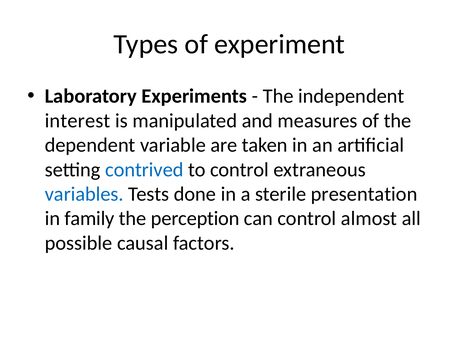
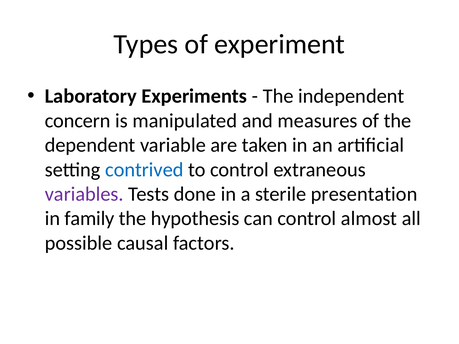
interest: interest -> concern
variables colour: blue -> purple
perception: perception -> hypothesis
